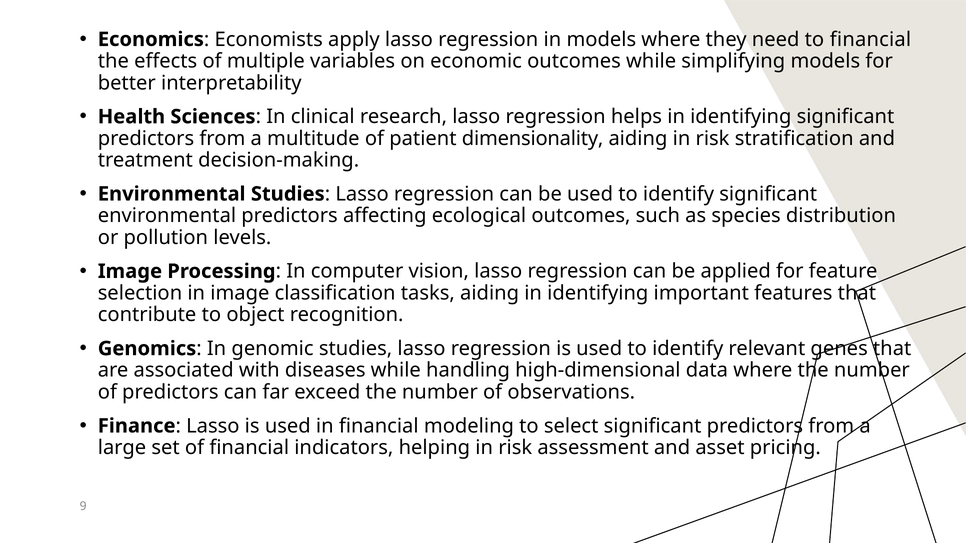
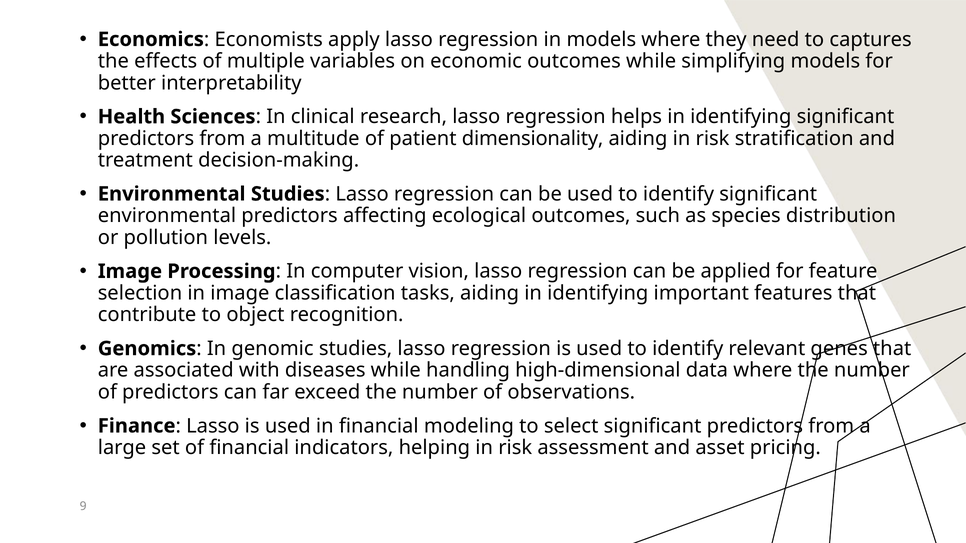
to financial: financial -> captures
